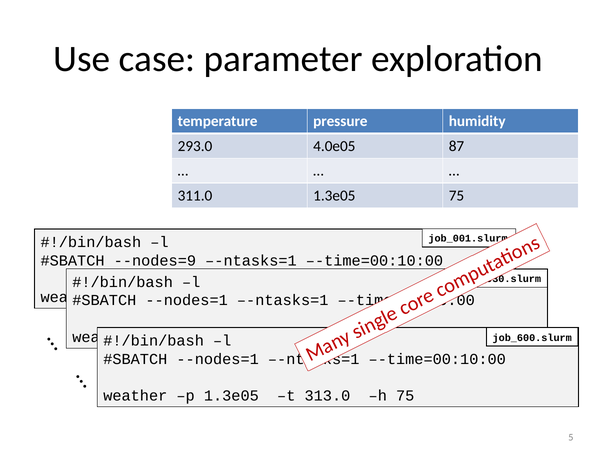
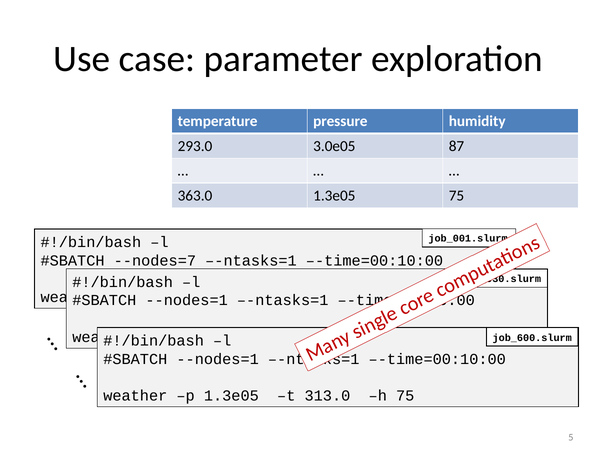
4.0e05: 4.0e05 -> 3.0e05
311.0: 311.0 -> 363.0
--nodes=9: --nodes=9 -> --nodes=7
